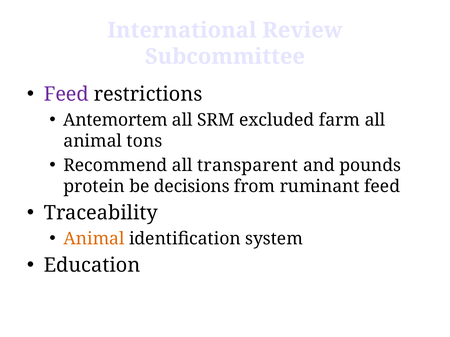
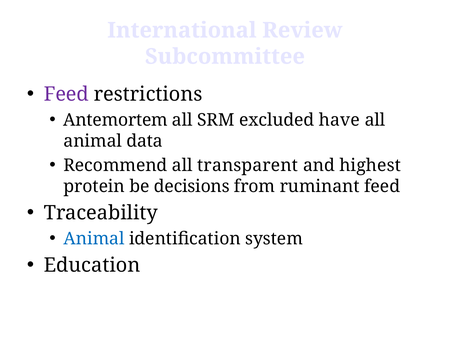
farm: farm -> have
tons: tons -> data
pounds: pounds -> highest
Animal at (94, 239) colour: orange -> blue
